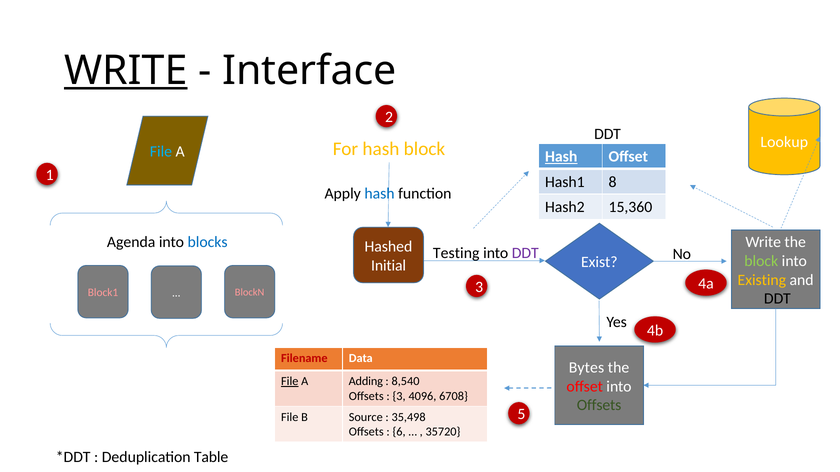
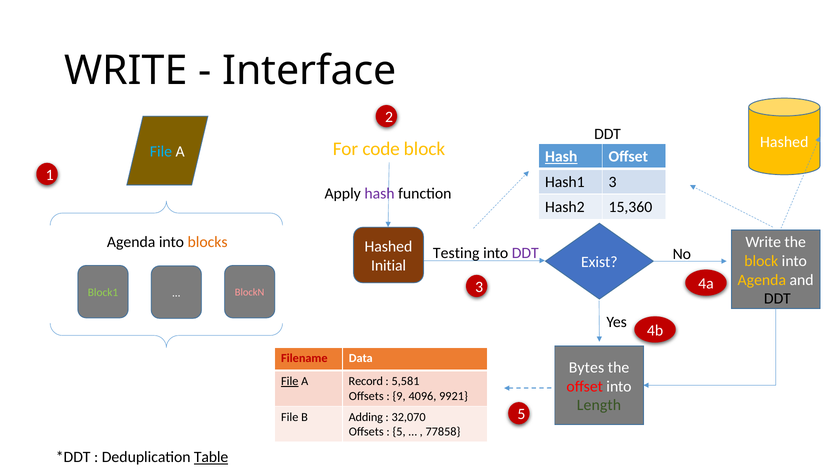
WRITE at (126, 71) underline: present -> none
Lookup at (784, 142): Lookup -> Hashed
For hash: hash -> code
Hash1 8: 8 -> 3
hash at (379, 194) colour: blue -> purple
blocks colour: blue -> orange
block at (761, 261) colour: light green -> yellow
Existing at (762, 280): Existing -> Agenda
Block1 colour: pink -> light green
Adding: Adding -> Record
8,540: 8,540 -> 5,581
3 at (399, 397): 3 -> 9
6708: 6708 -> 9921
Offsets at (599, 406): Offsets -> Length
Source: Source -> Adding
35,498: 35,498 -> 32,070
6 at (399, 432): 6 -> 5
35720: 35720 -> 77858
Table underline: none -> present
